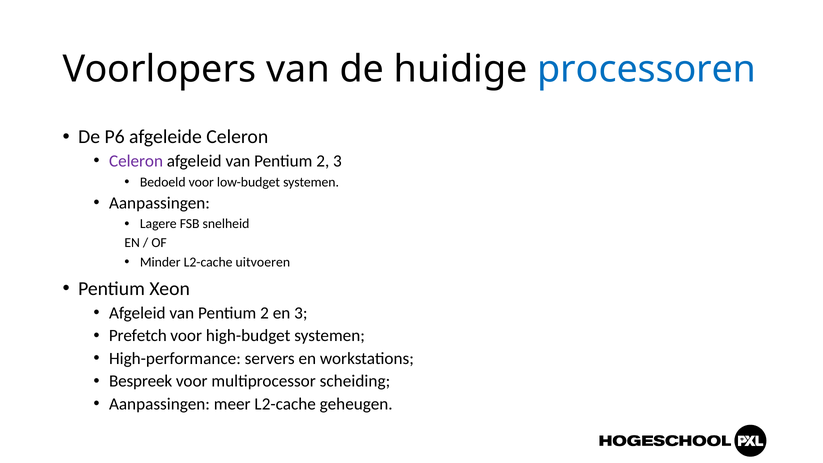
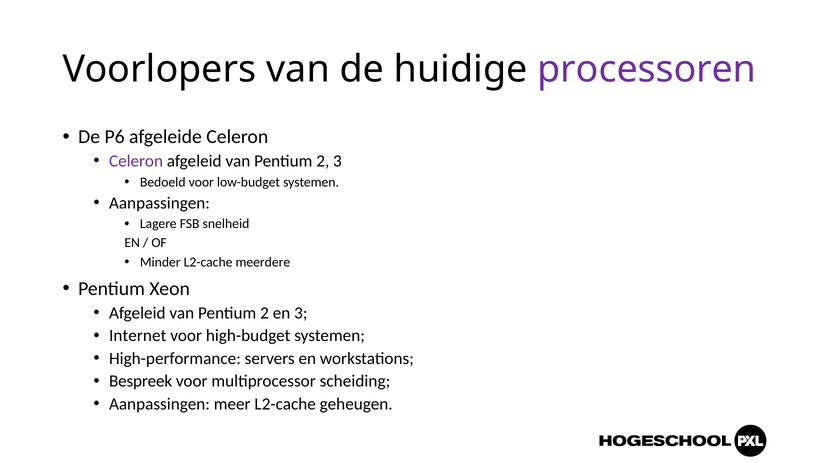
processoren colour: blue -> purple
uitvoeren: uitvoeren -> meerdere
Prefetch: Prefetch -> Internet
